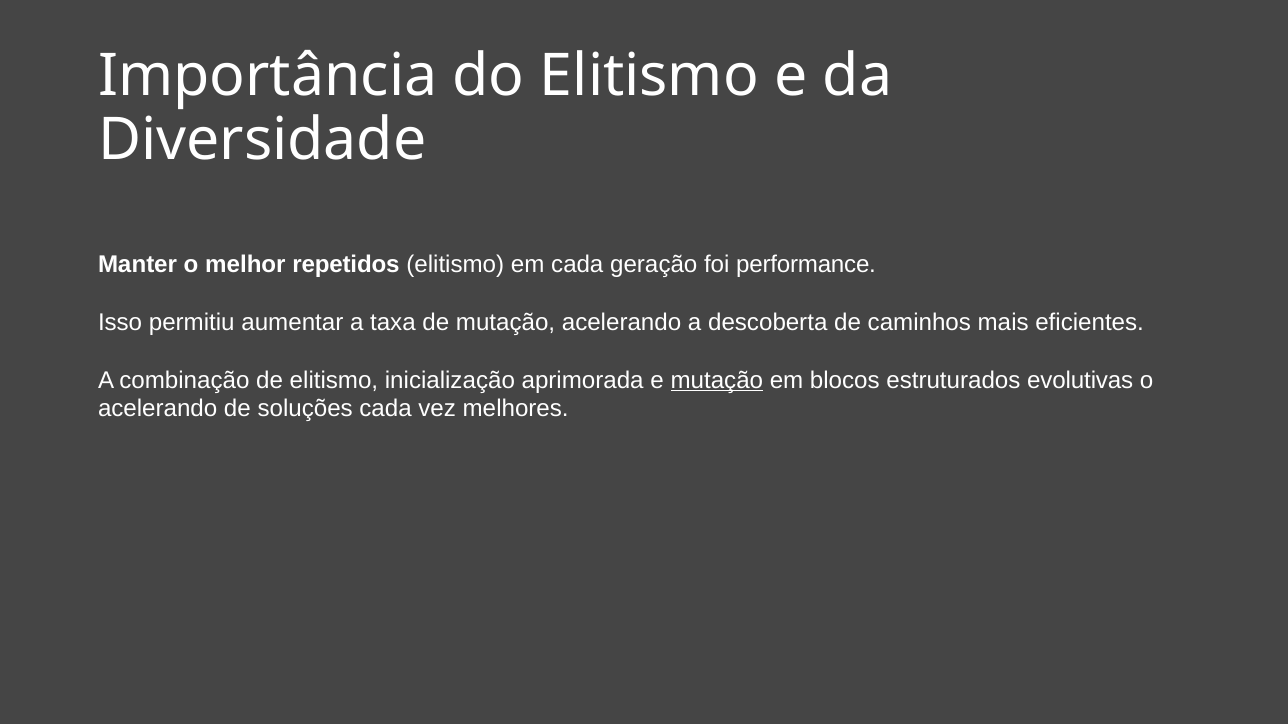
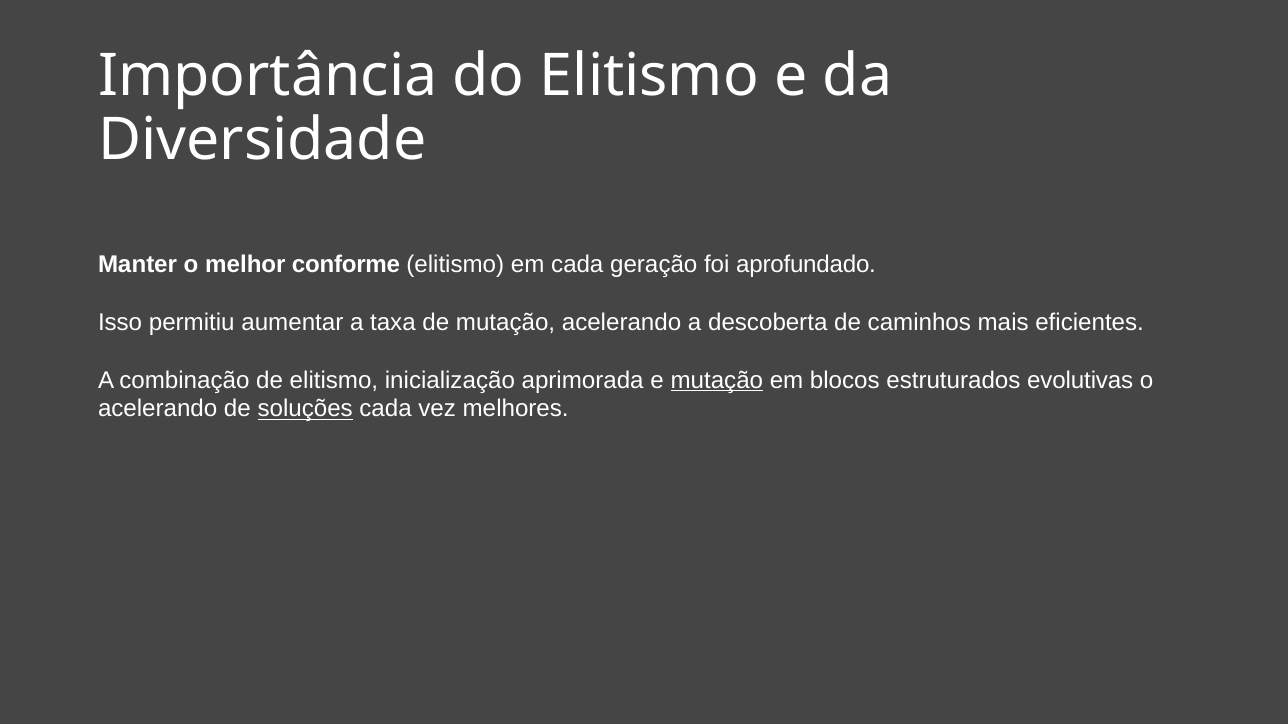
repetidos: repetidos -> conforme
performance: performance -> aprofundado
soluções underline: none -> present
